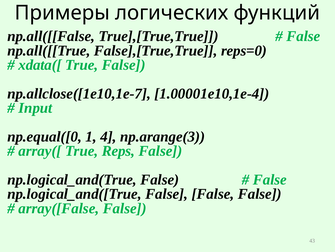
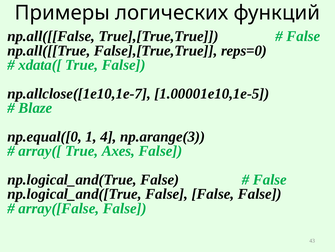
1.00001e10,1e-4: 1.00001e10,1e-4 -> 1.00001e10,1e-5
Input: Input -> Blaze
Reps: Reps -> Axes
